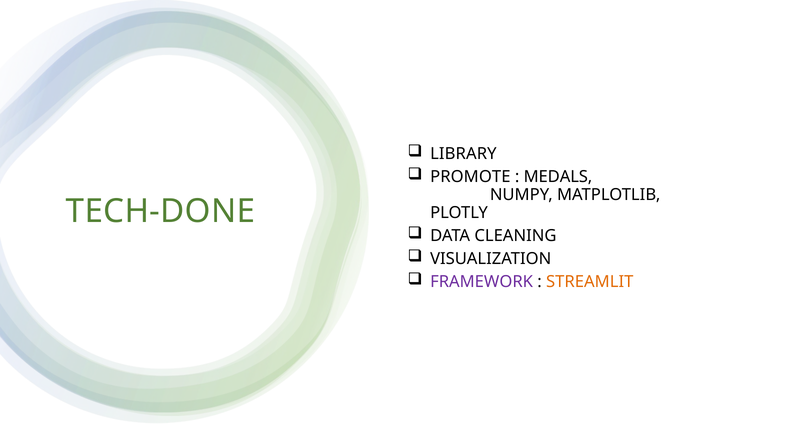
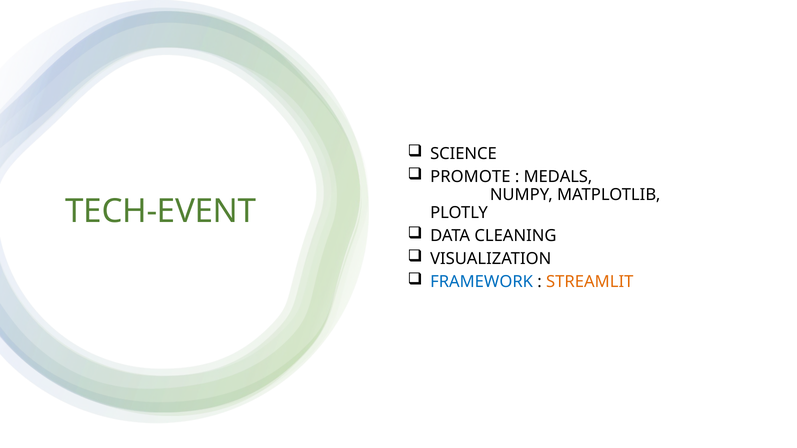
LIBRARY: LIBRARY -> SCIENCE
TECH-DONE: TECH-DONE -> TECH-EVENT
FRAMEWORK colour: purple -> blue
